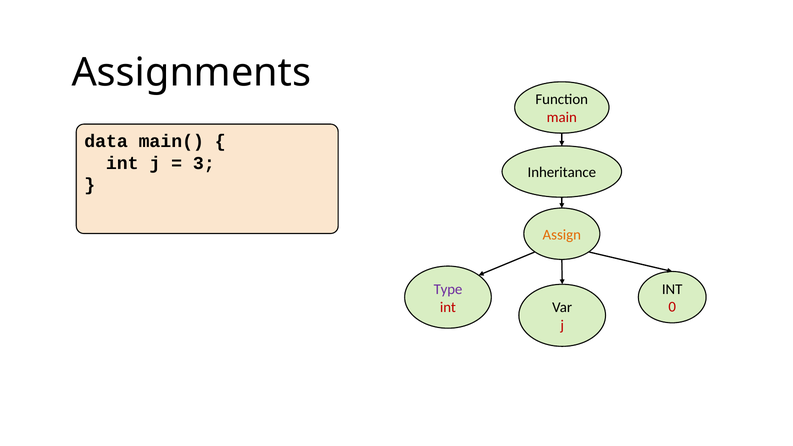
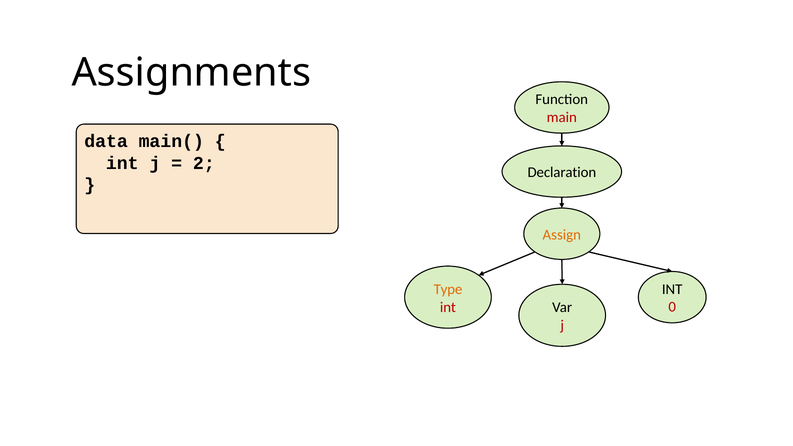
3: 3 -> 2
Inheritance: Inheritance -> Declaration
Type colour: purple -> orange
